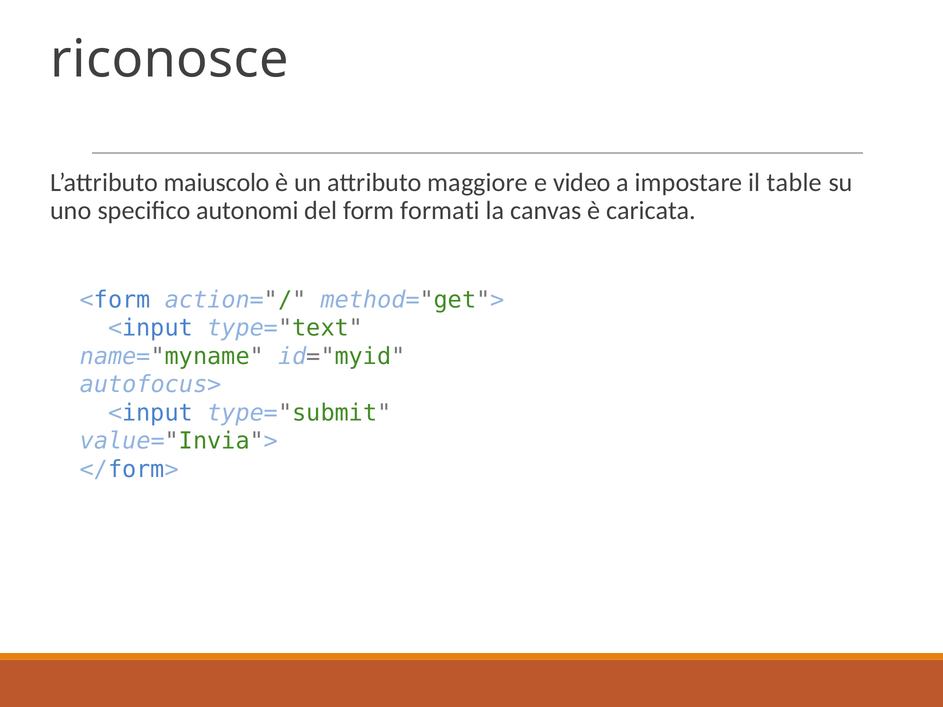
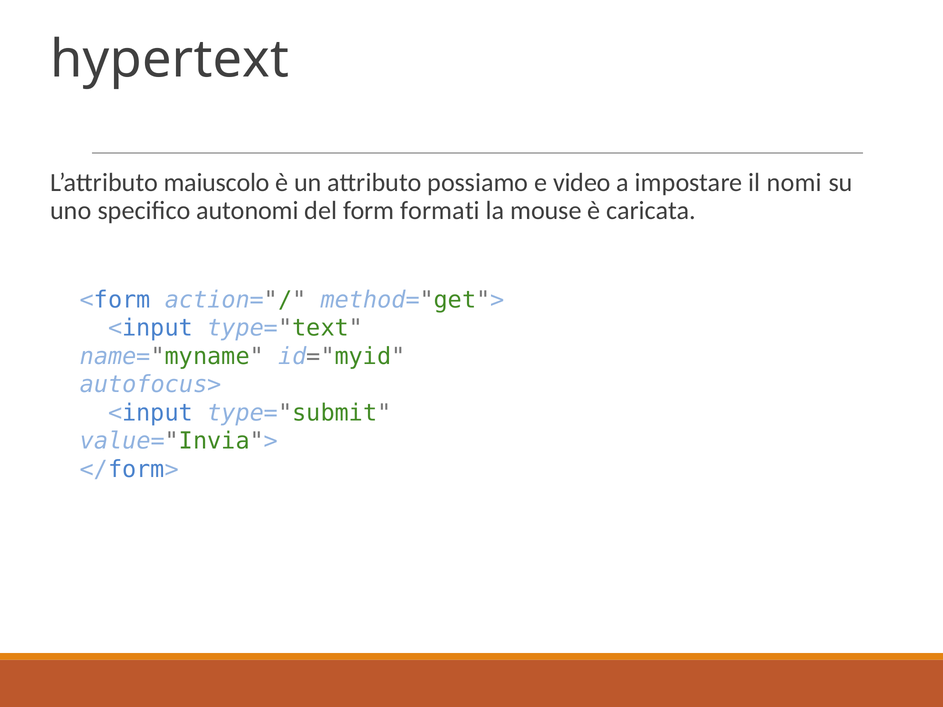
riconosce: riconosce -> hypertext
maggiore: maggiore -> possiamo
table: table -> nomi
canvas: canvas -> mouse
